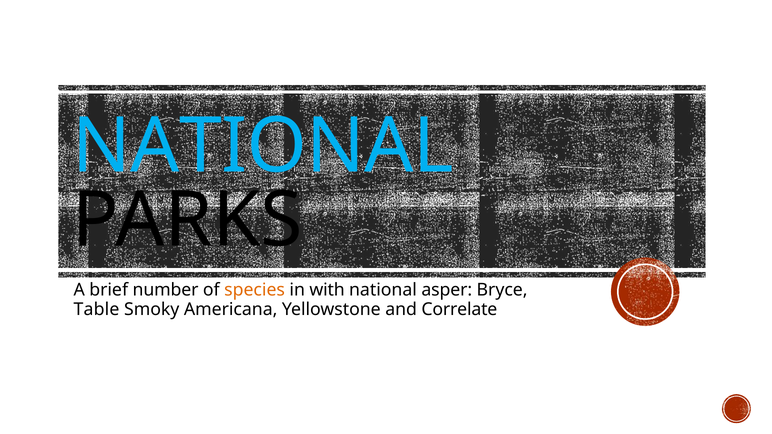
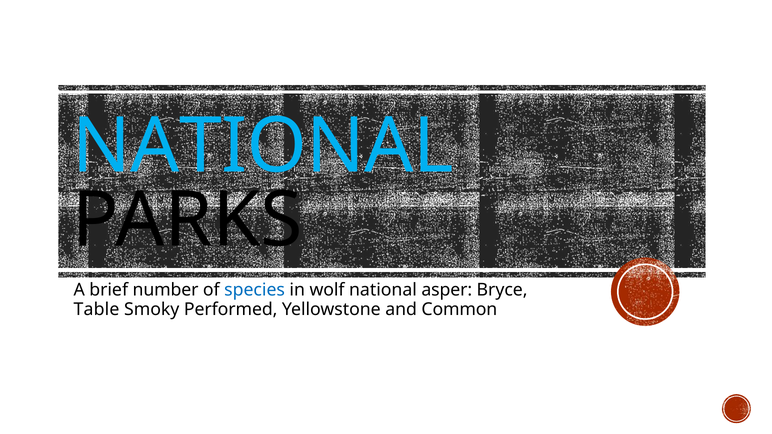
species colour: orange -> blue
with: with -> wolf
Americana: Americana -> Performed
Correlate: Correlate -> Common
